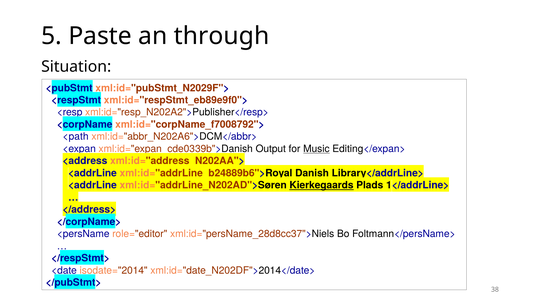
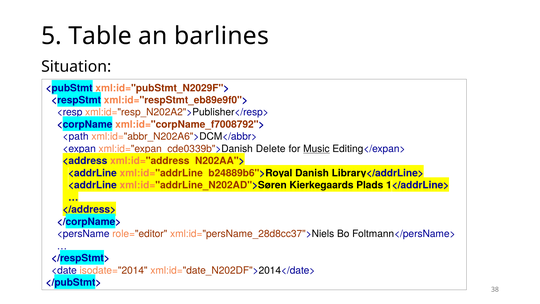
Paste: Paste -> Table
through: through -> barlines
Output: Output -> Delete
Kierkegaards underline: present -> none
